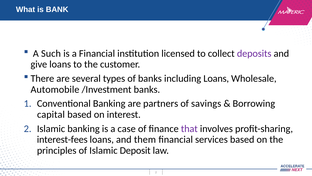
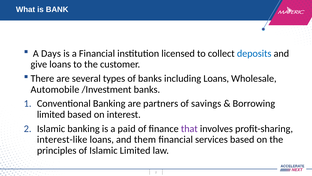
Such: Such -> Days
deposits colour: purple -> blue
capital at (51, 114): capital -> limited
case: case -> paid
interest-fees: interest-fees -> interest-like
Islamic Deposit: Deposit -> Limited
